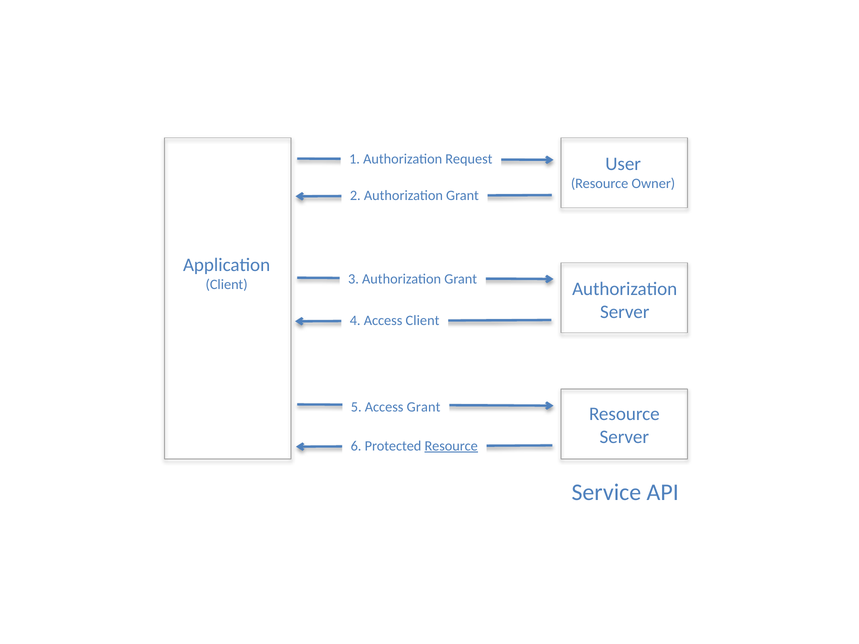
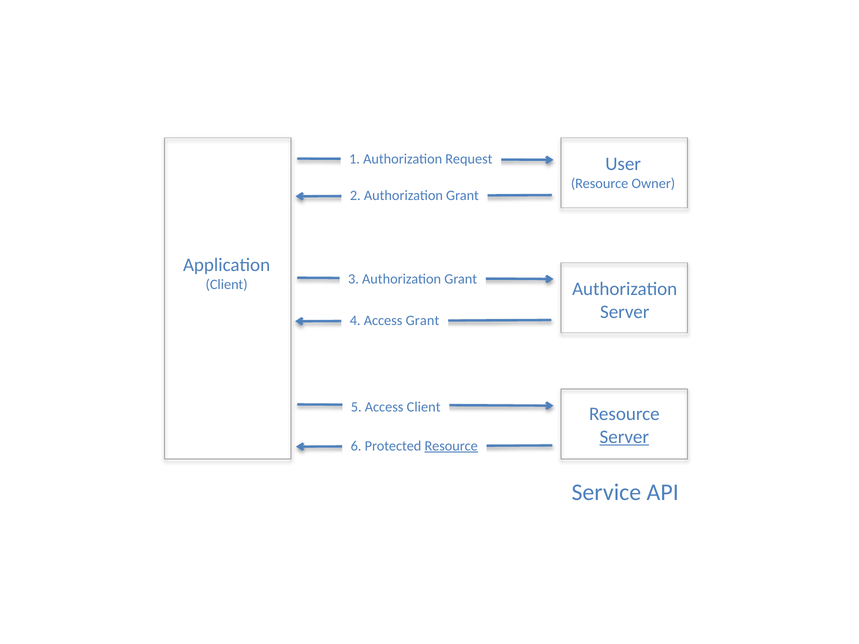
Access Client: Client -> Grant
Access Grant: Grant -> Client
Server at (624, 437) underline: none -> present
